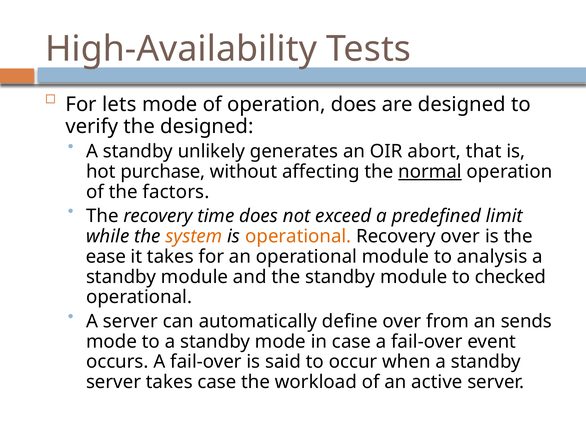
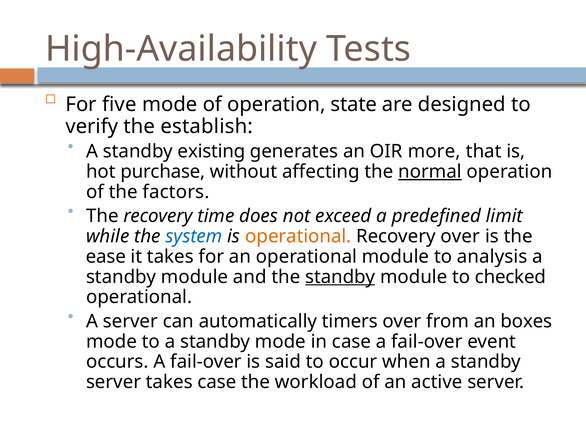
lets: lets -> five
operation does: does -> state
the designed: designed -> establish
unlikely: unlikely -> existing
abort: abort -> more
system colour: orange -> blue
standby at (340, 277) underline: none -> present
define: define -> timers
sends: sends -> boxes
